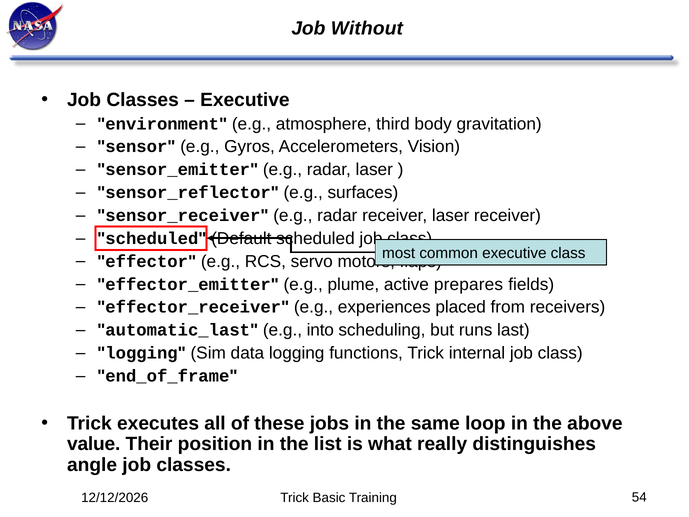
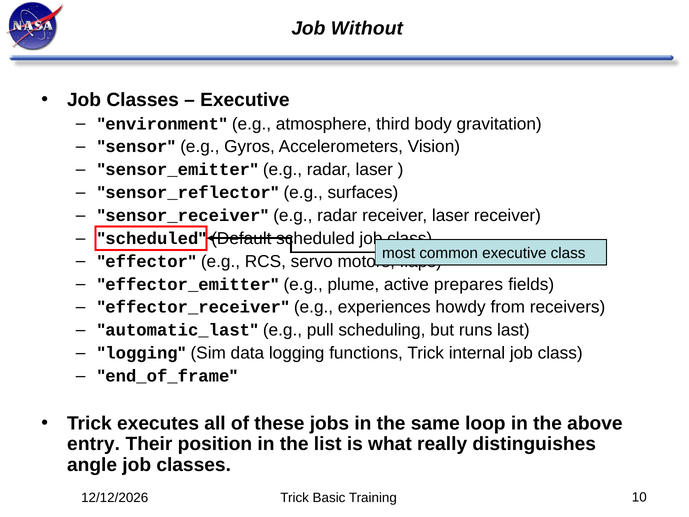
placed: placed -> howdy
into: into -> pull
value: value -> entry
54: 54 -> 10
